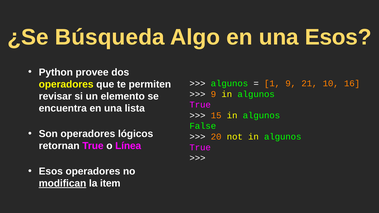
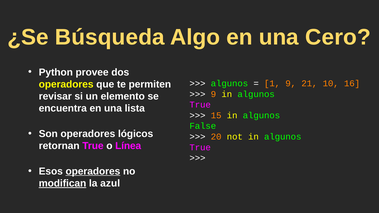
una Esos: Esos -> Cero
operadores at (93, 171) underline: none -> present
item: item -> azul
